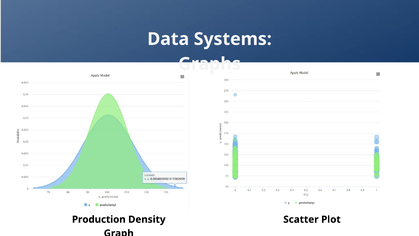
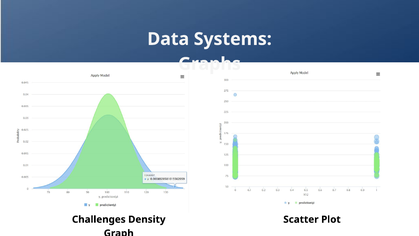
Production: Production -> Challenges
